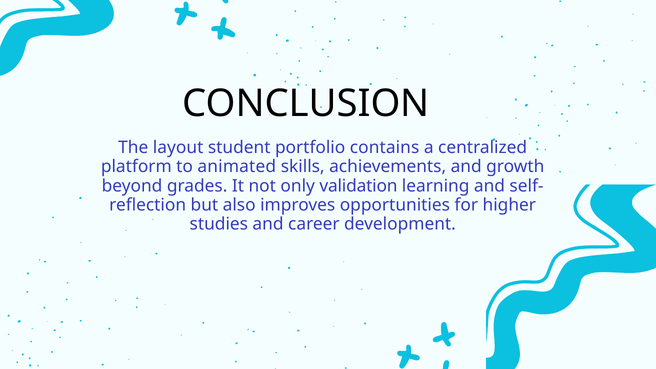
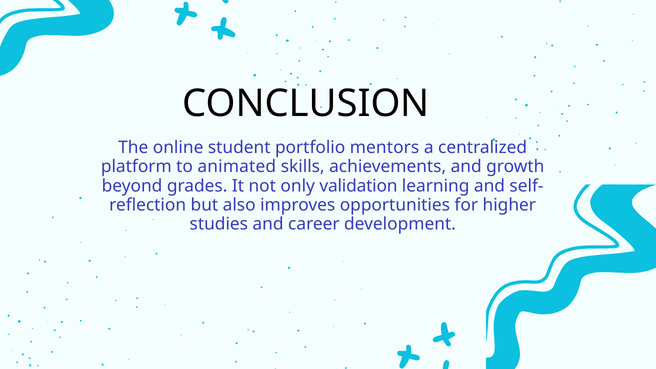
layout: layout -> online
contains: contains -> mentors
